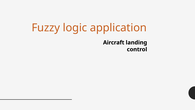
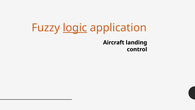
logic underline: none -> present
